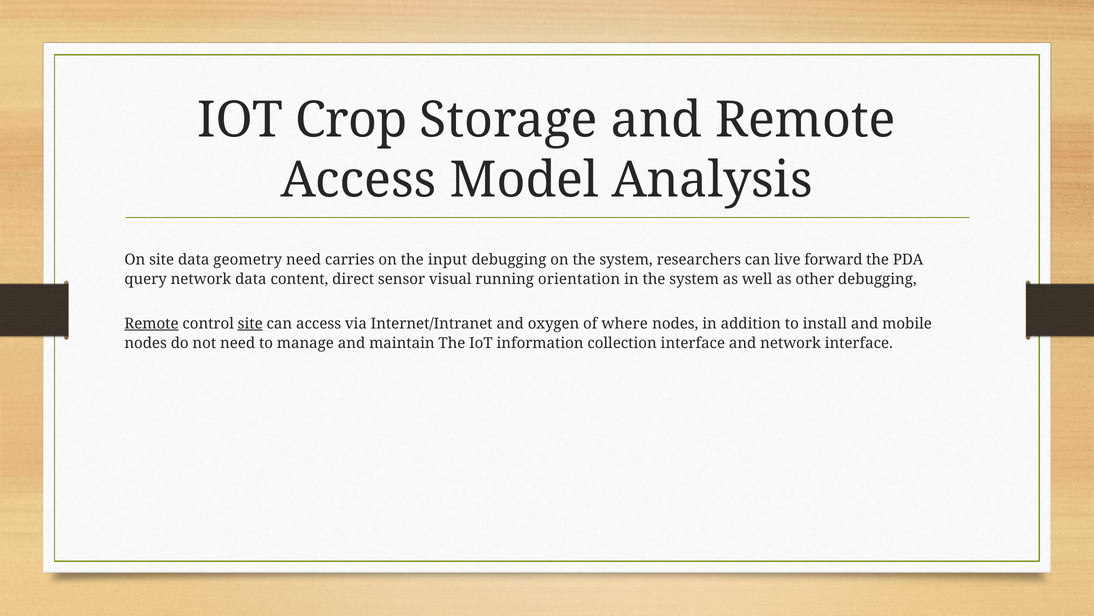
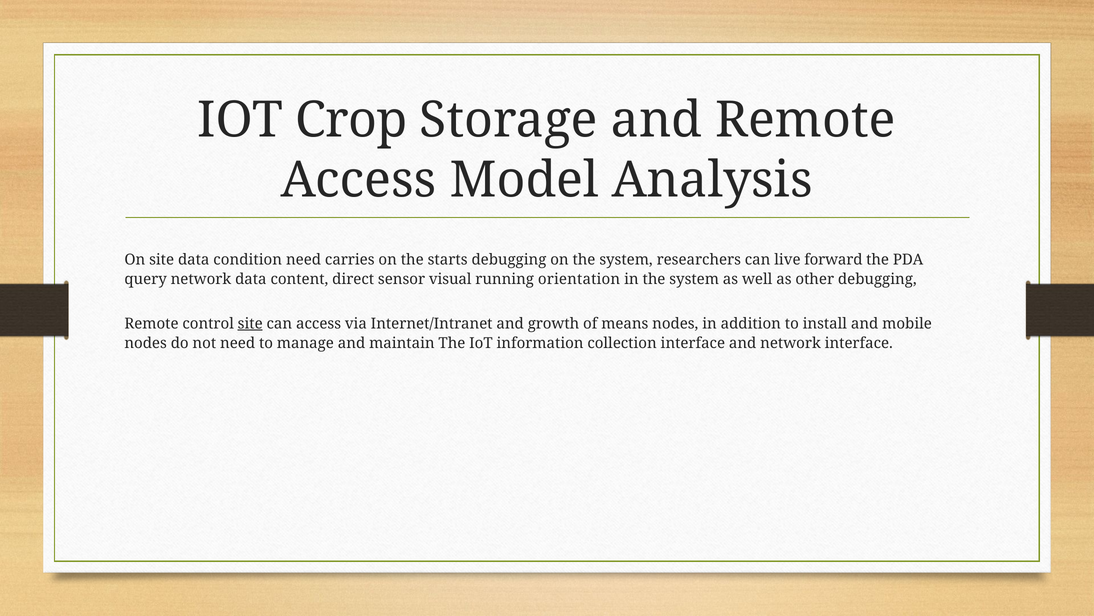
geometry: geometry -> condition
input: input -> starts
Remote at (152, 323) underline: present -> none
oxygen: oxygen -> growth
where: where -> means
